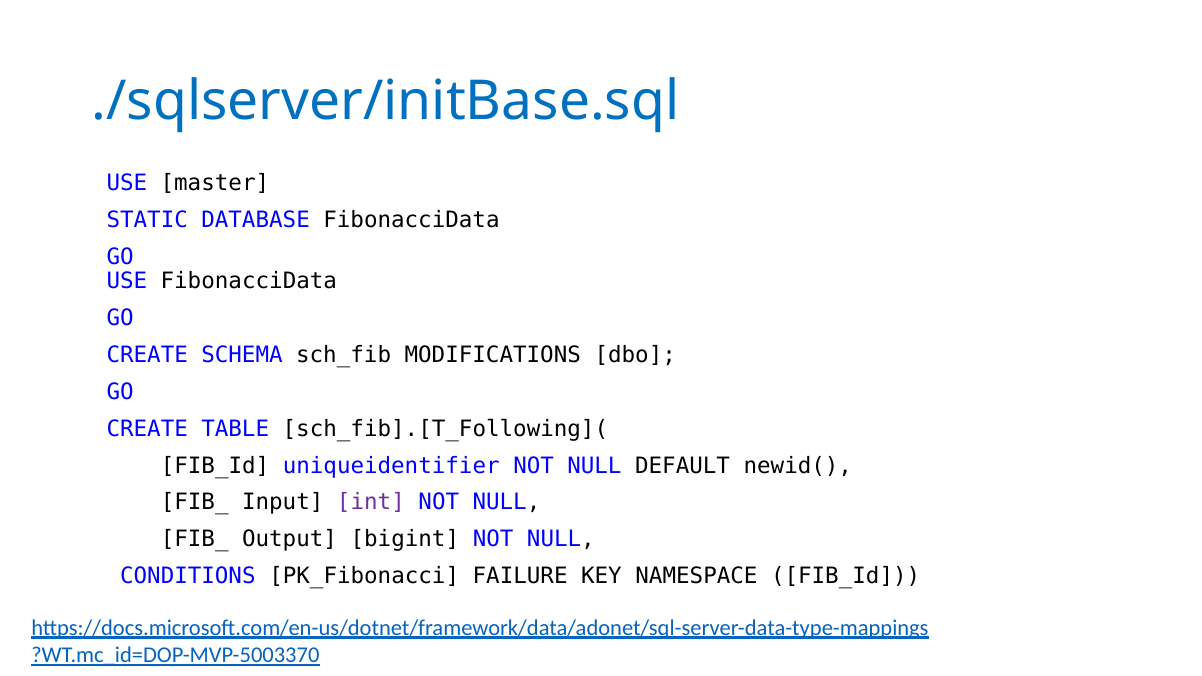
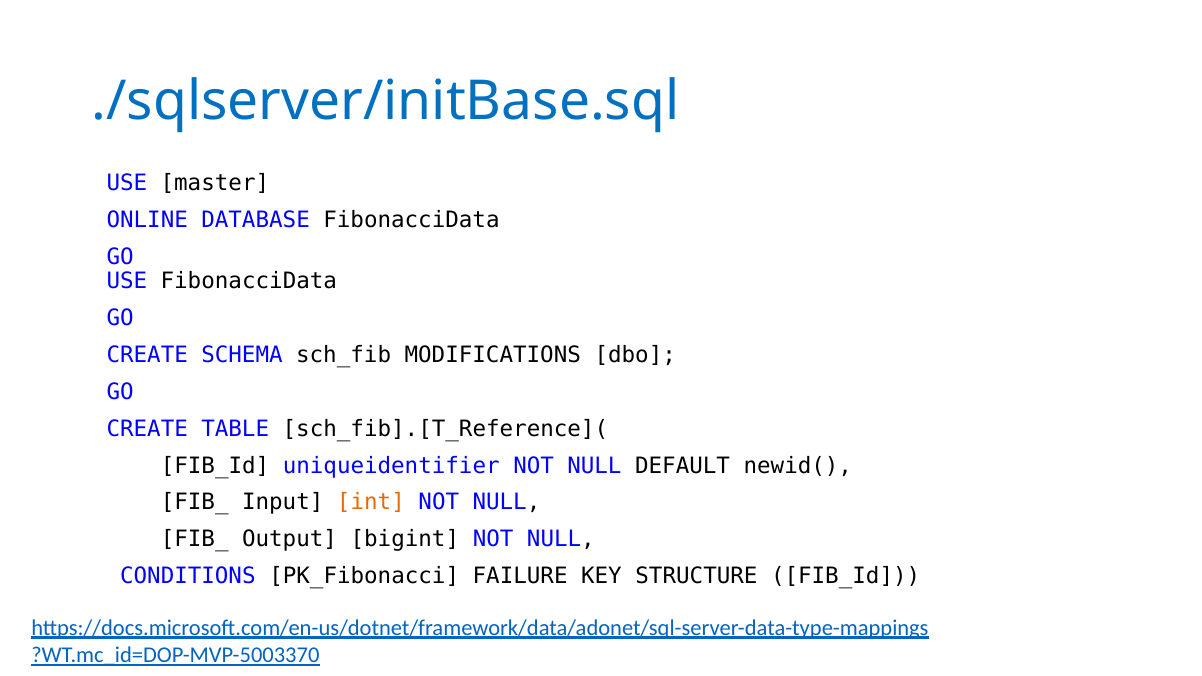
STATIC: STATIC -> ONLINE
sch_fib].[T_Following](: sch_fib].[T_Following]( -> sch_fib].[T_Reference](
int colour: purple -> orange
NAMESPACE: NAMESPACE -> STRUCTURE
